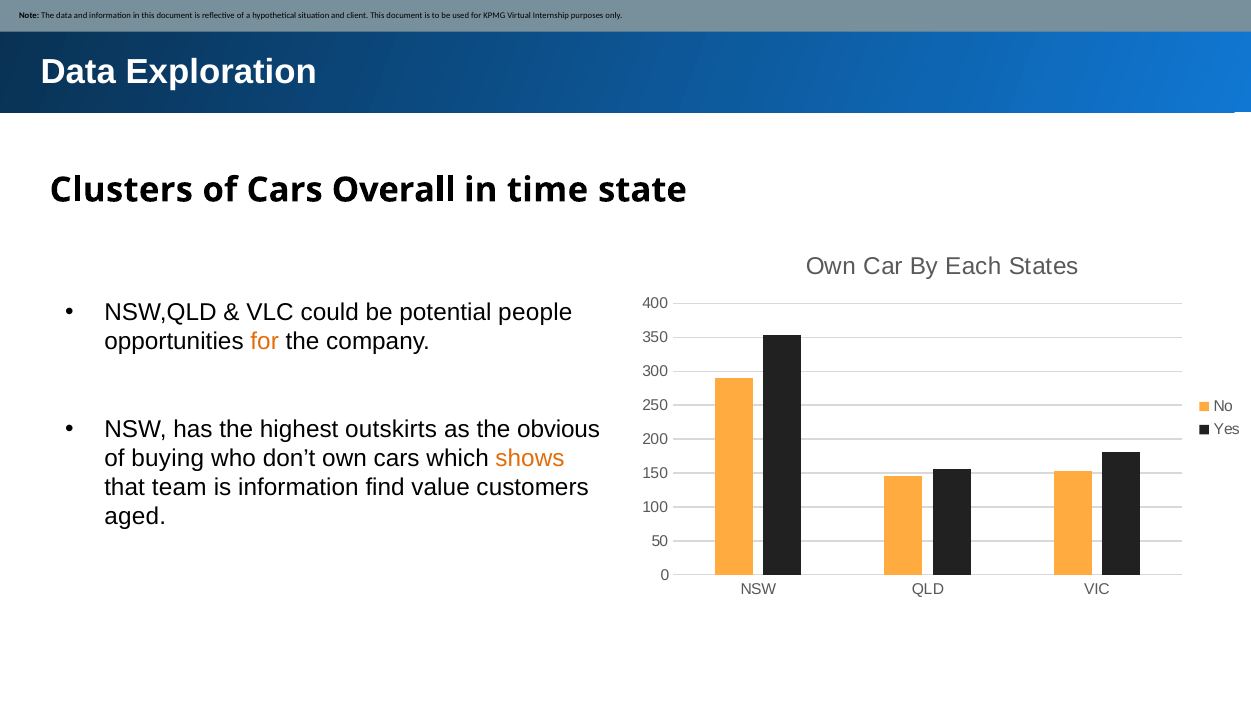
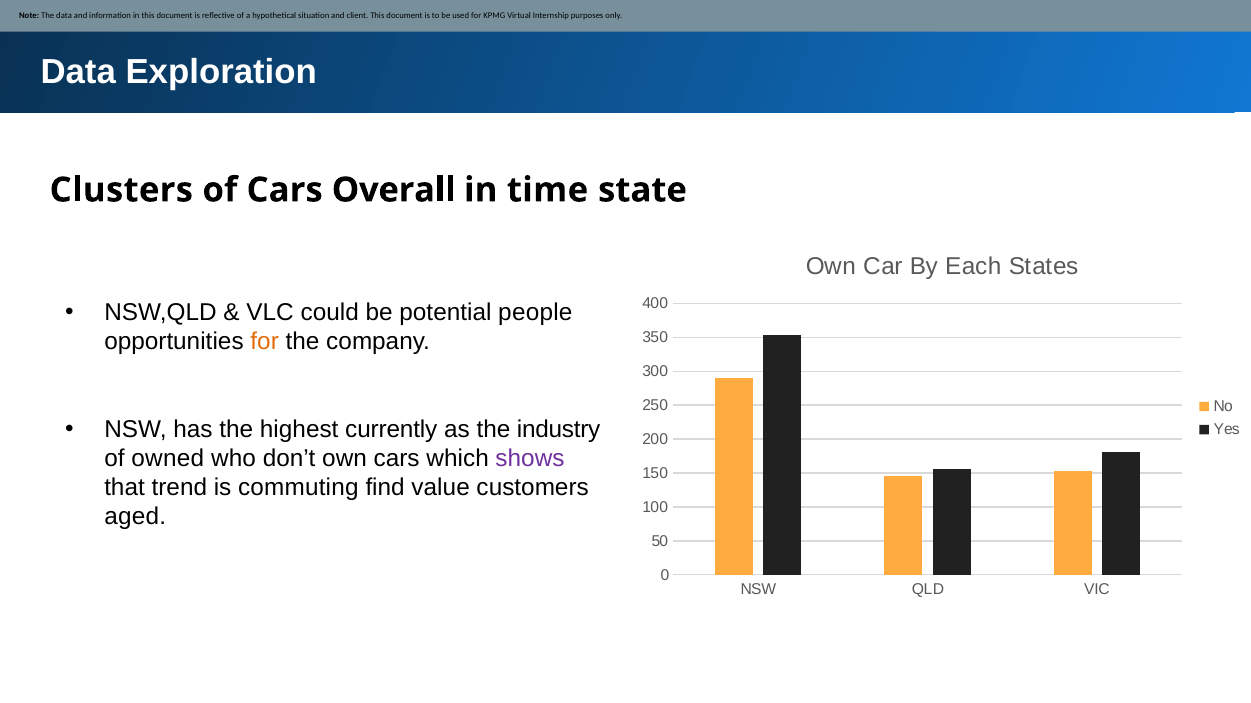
outskirts: outskirts -> currently
obvious: obvious -> industry
buying: buying -> owned
shows colour: orange -> purple
team: team -> trend
is information: information -> commuting
